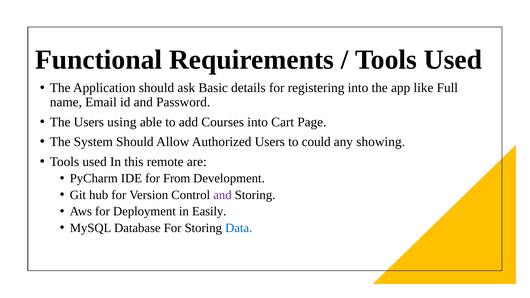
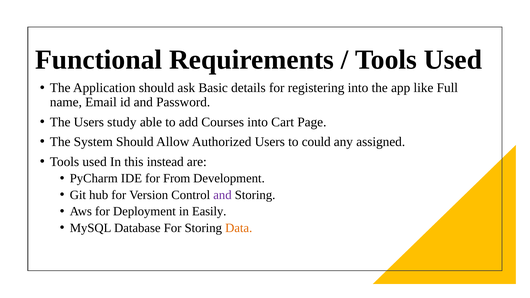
using: using -> study
showing: showing -> assigned
remote: remote -> instead
Data colour: blue -> orange
